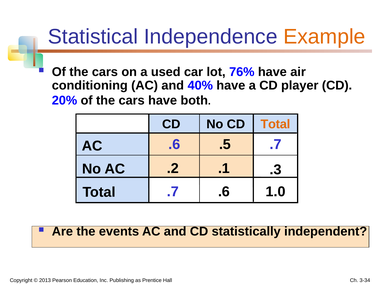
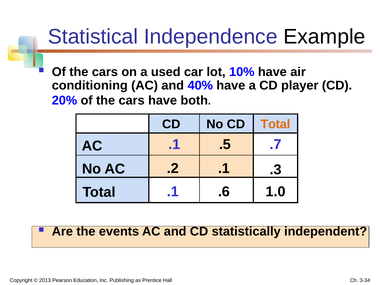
Example colour: orange -> black
76%: 76% -> 10%
AC .6: .6 -> .1
Total .7: .7 -> .1
